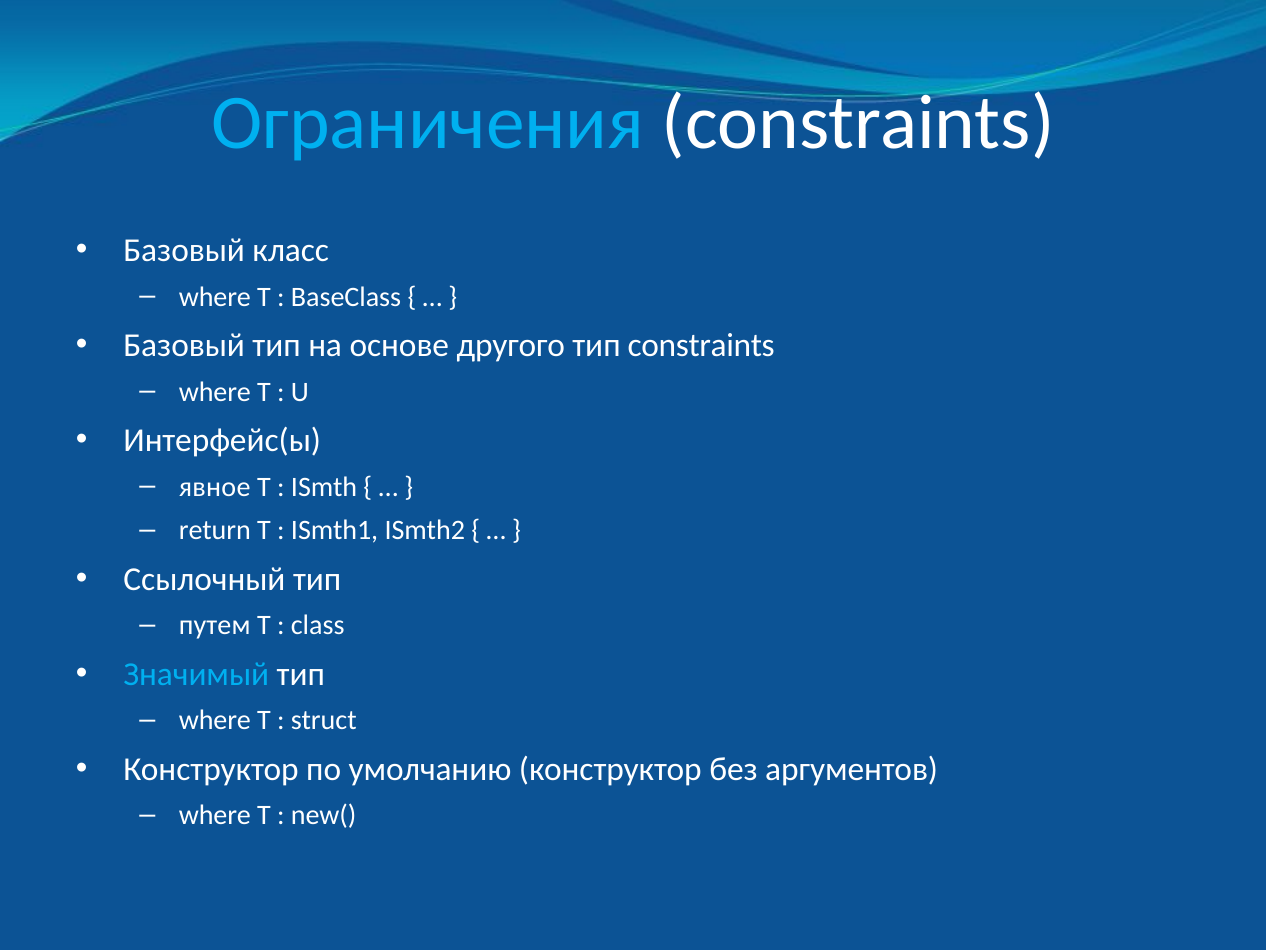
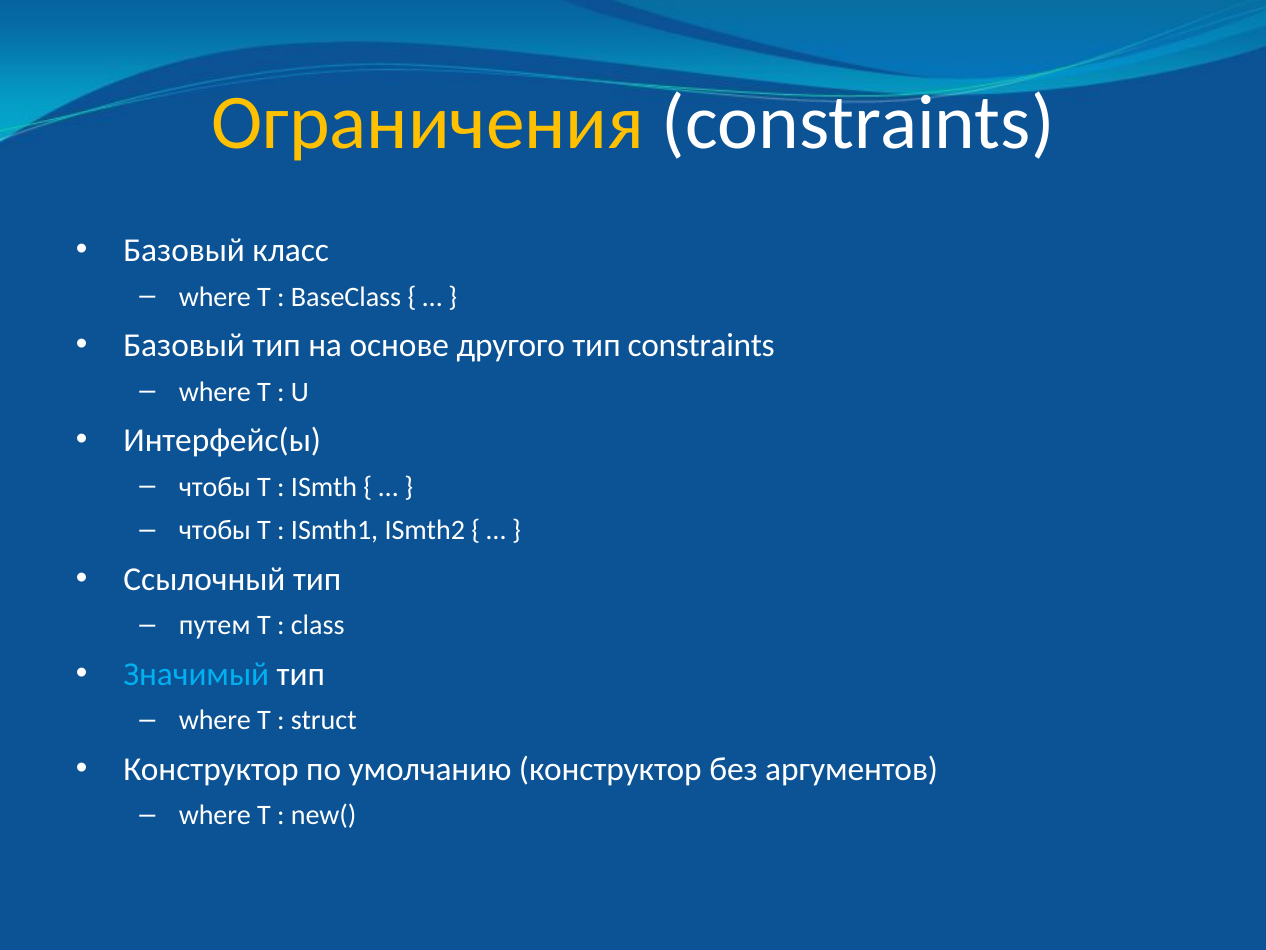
Ограничения colour: light blue -> yellow
явное at (215, 487): явное -> чтобы
return at (215, 530): return -> чтобы
